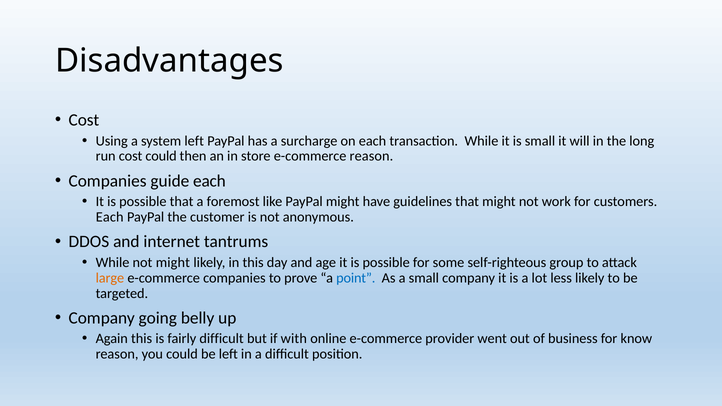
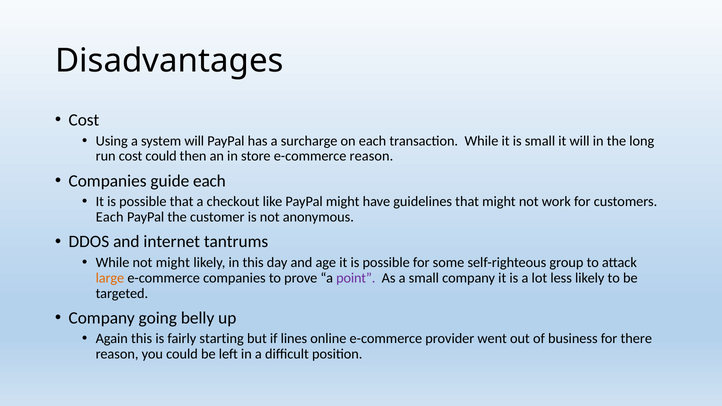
system left: left -> will
foremost: foremost -> checkout
point colour: blue -> purple
fairly difficult: difficult -> starting
with: with -> lines
know: know -> there
